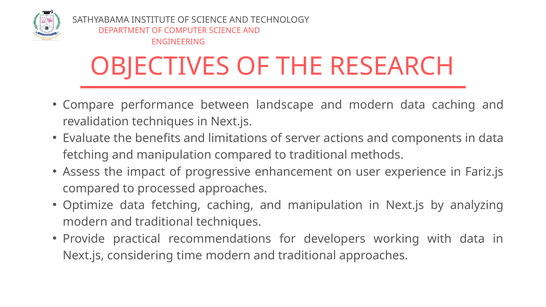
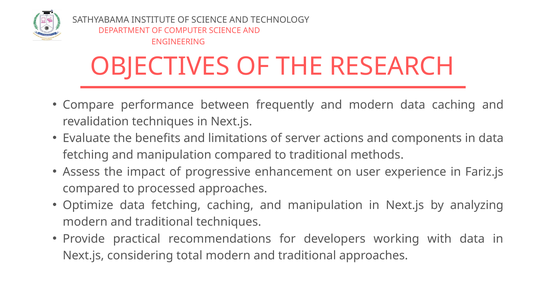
landscape: landscape -> frequently
time: time -> total
